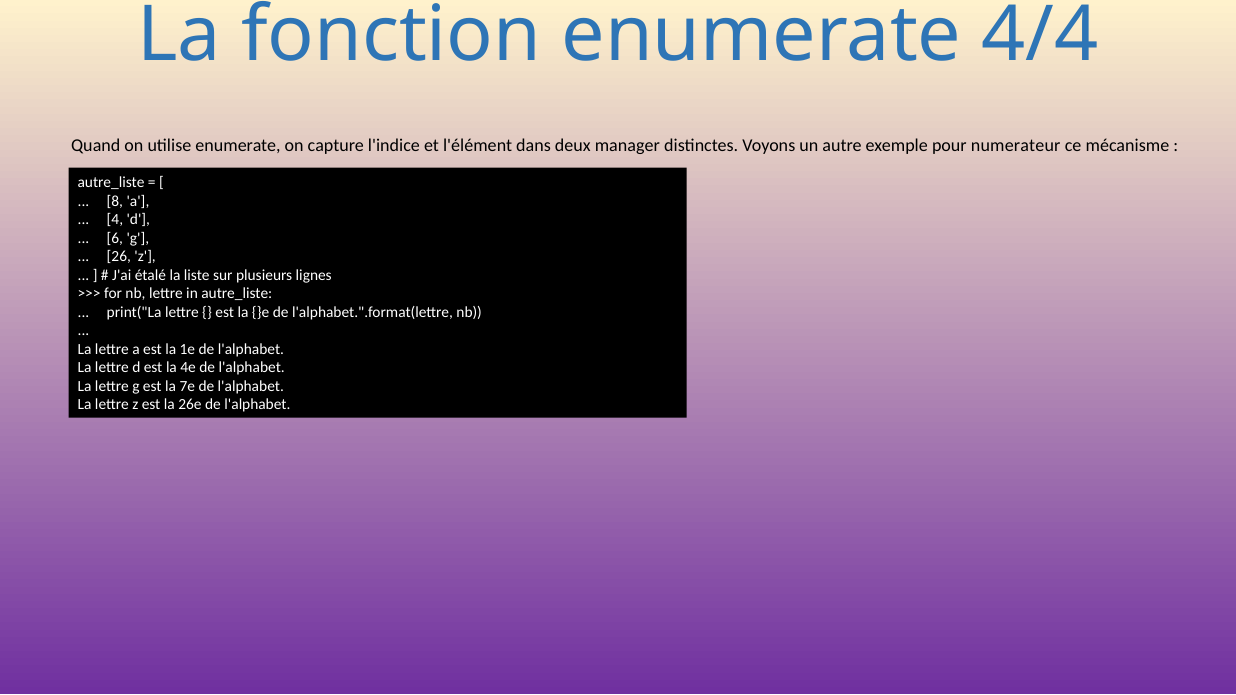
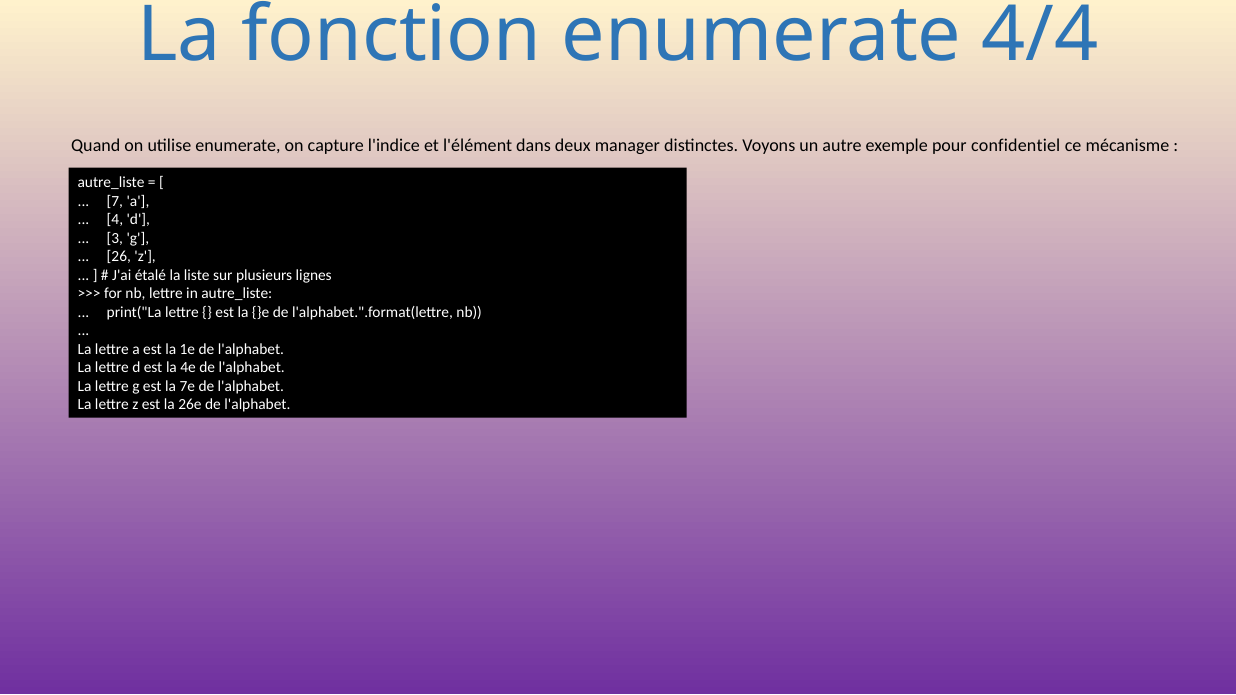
numerateur: numerateur -> confidentiel
8: 8 -> 7
6: 6 -> 3
